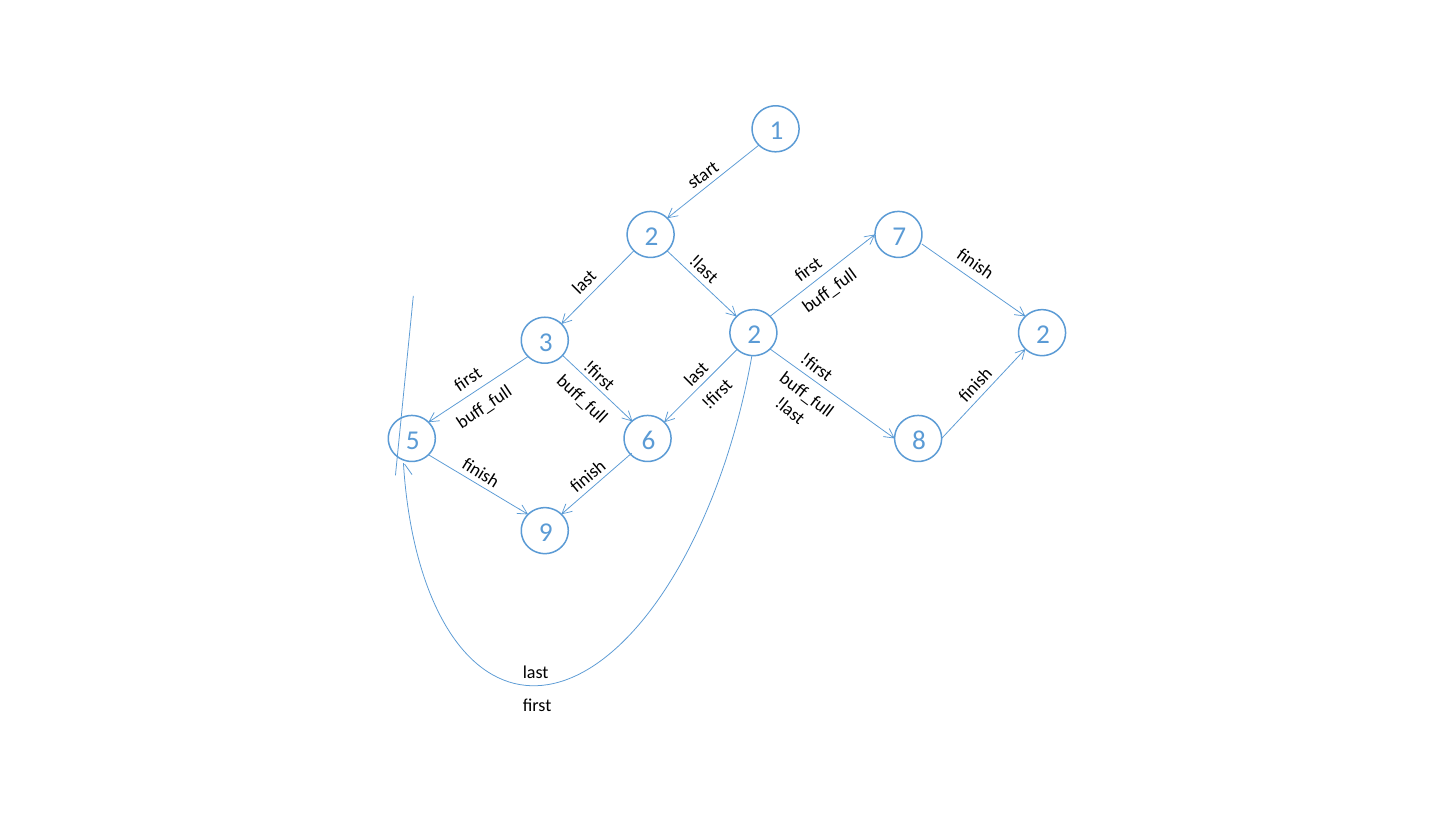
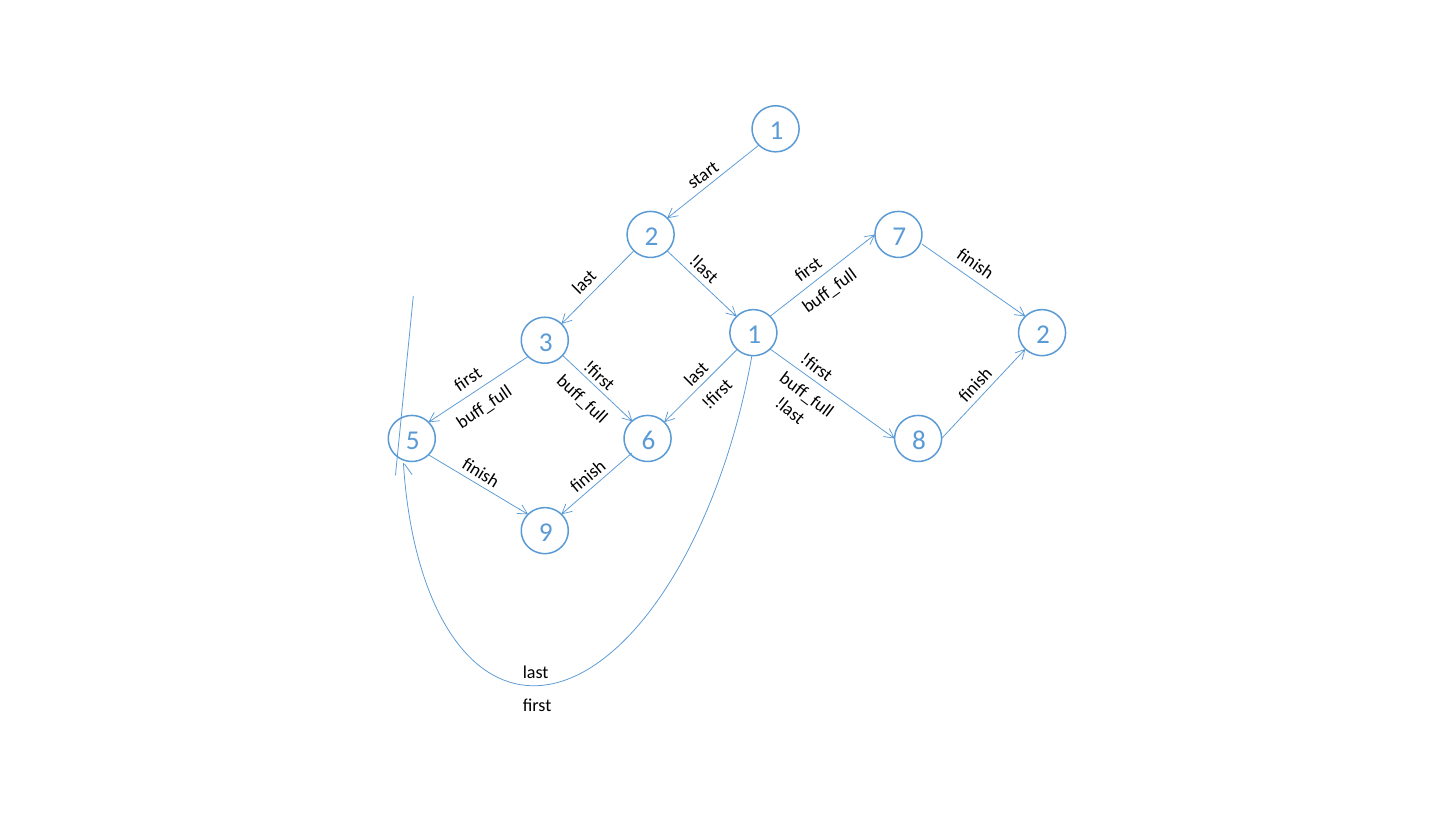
3 2: 2 -> 1
